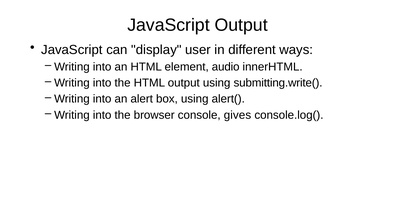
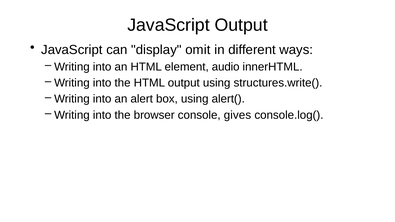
user: user -> omit
submitting.write(: submitting.write( -> structures.write(
